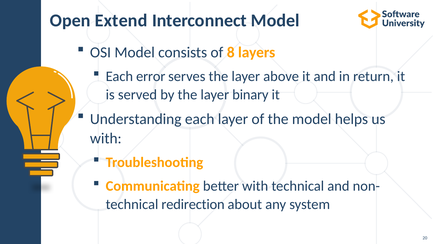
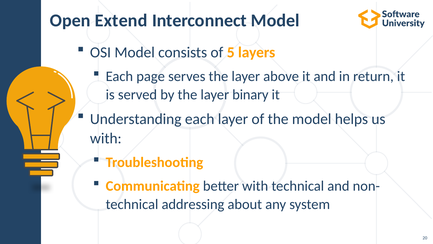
8: 8 -> 5
error: error -> page
redirection: redirection -> addressing
